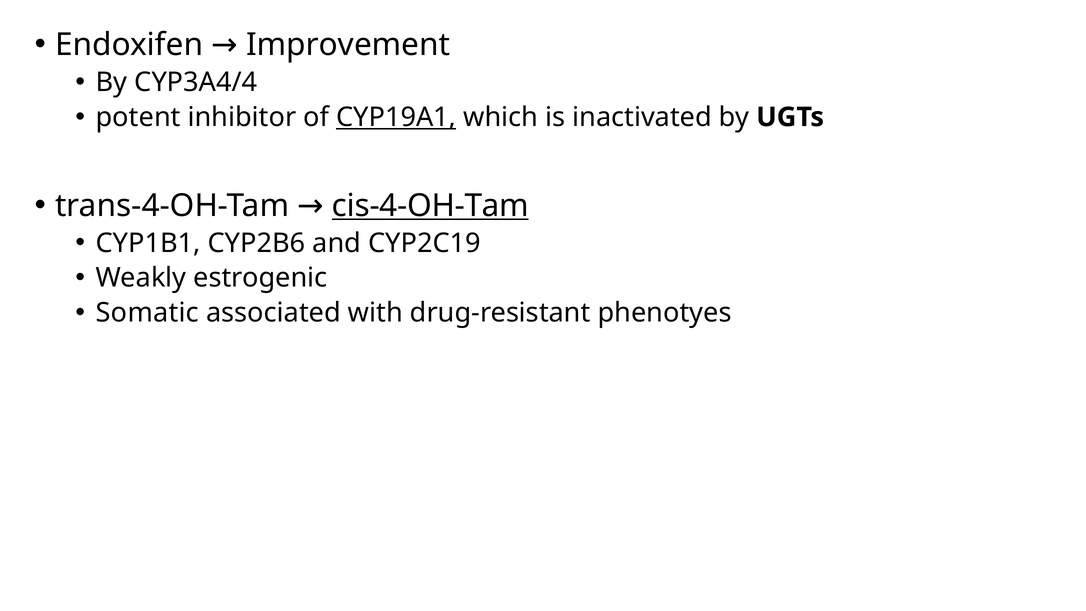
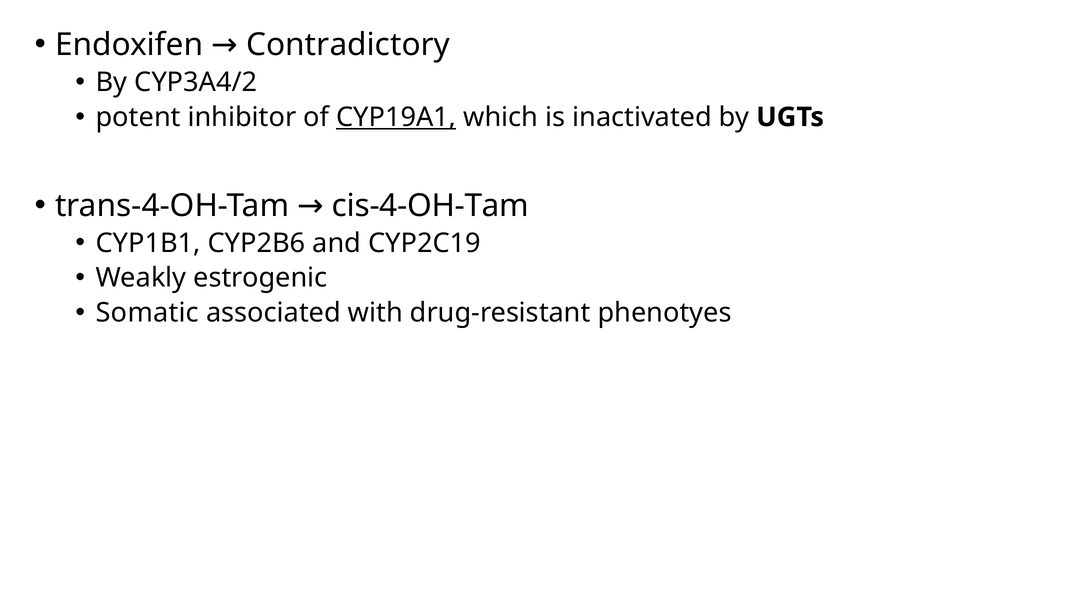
Improvement: Improvement -> Contradictory
CYP3A4/4: CYP3A4/4 -> CYP3A4/2
cis-4-OH-Tam underline: present -> none
